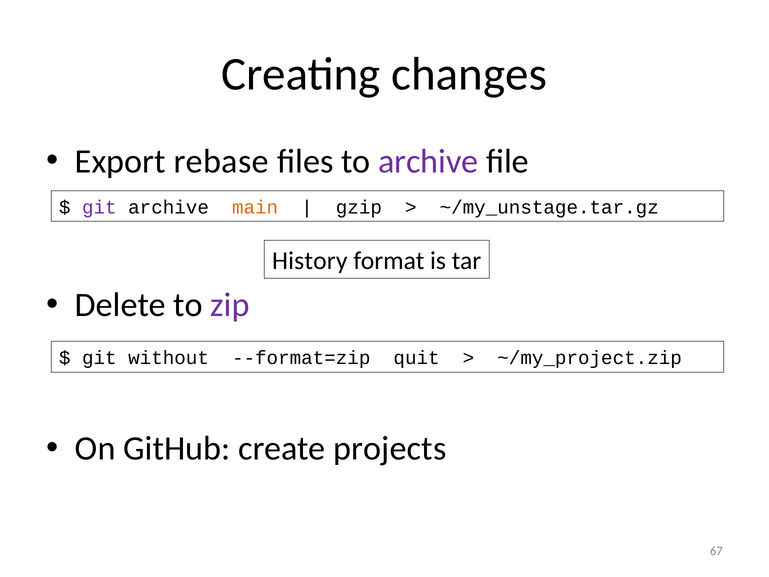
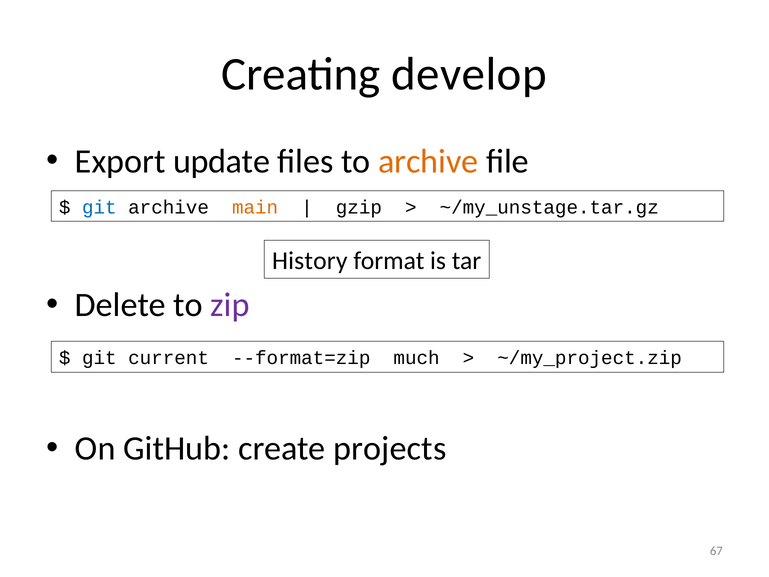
changes: changes -> develop
rebase: rebase -> update
archive at (428, 161) colour: purple -> orange
git at (99, 207) colour: purple -> blue
without: without -> current
quit: quit -> much
